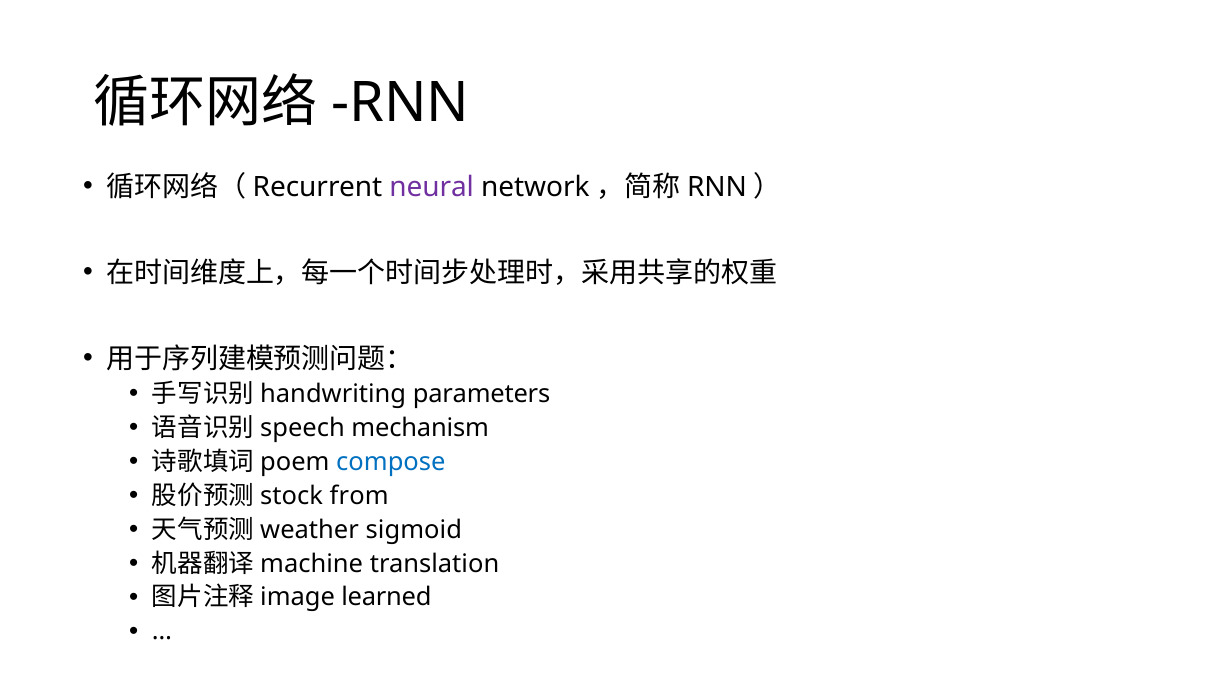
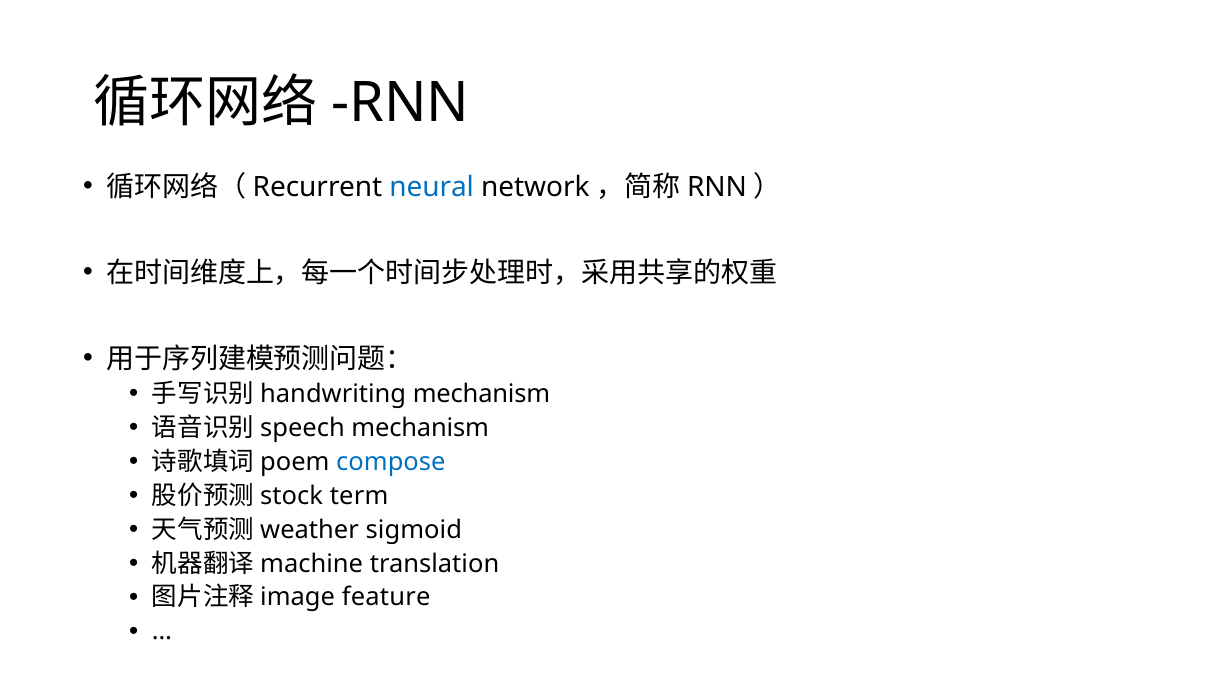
neural colour: purple -> blue
parameters at (482, 394): parameters -> mechanism
from: from -> term
learned: learned -> feature
